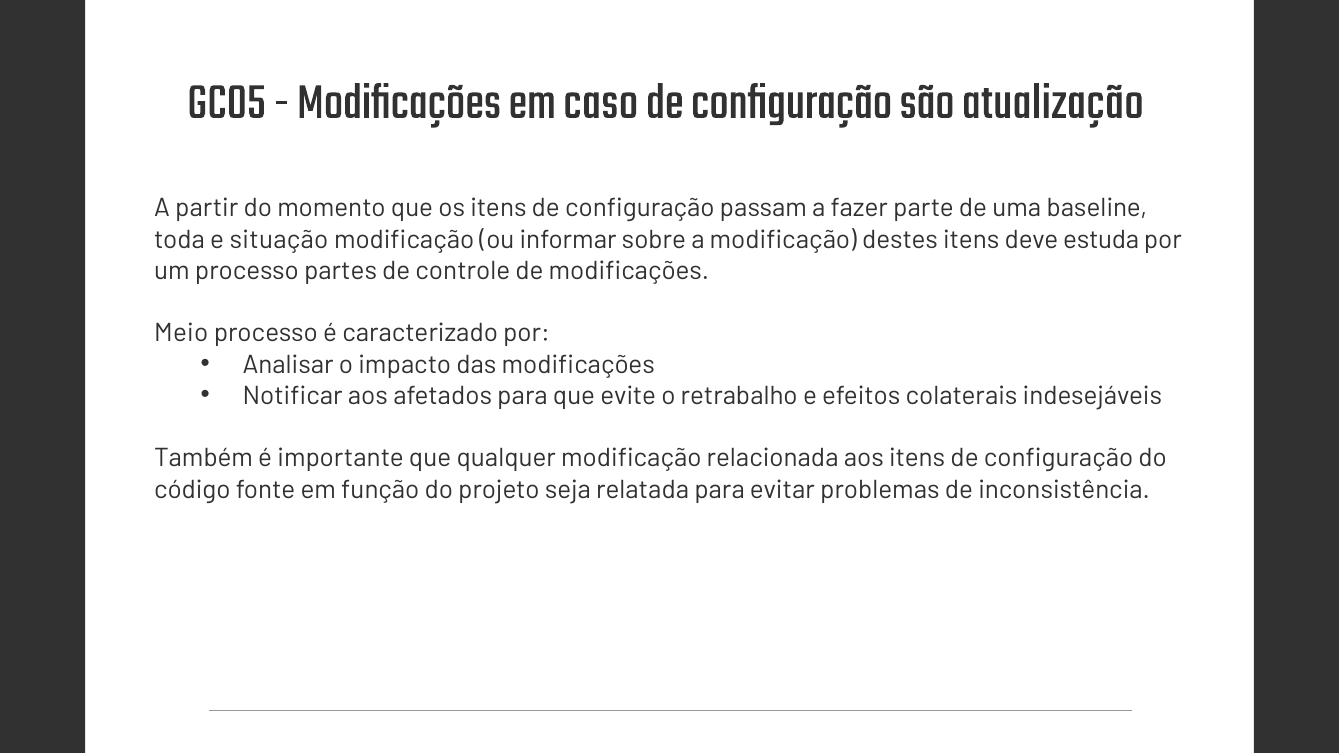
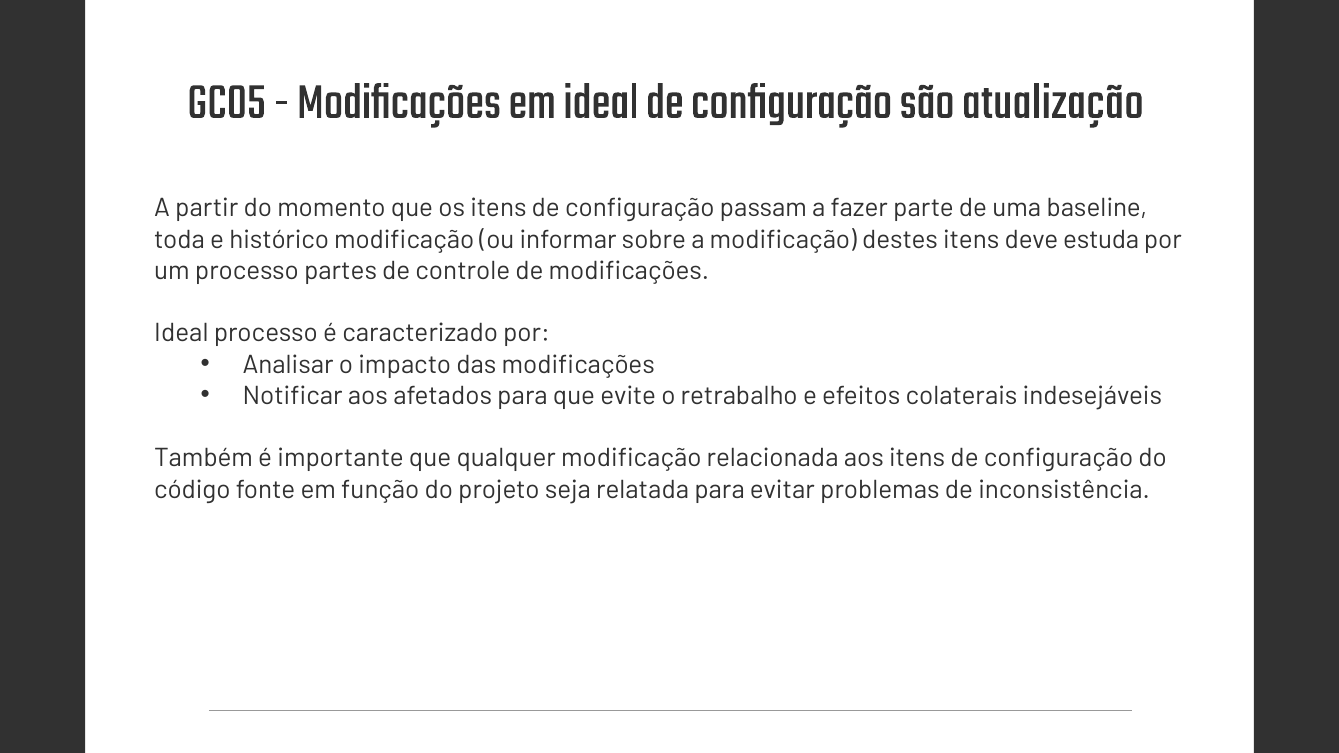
em caso: caso -> ideal
situação: situação -> histórico
Meio at (181, 333): Meio -> Ideal
